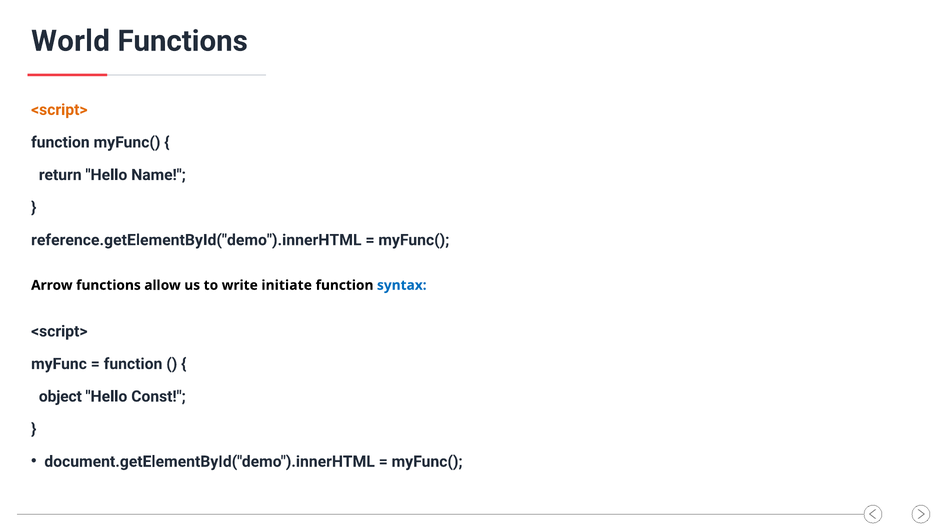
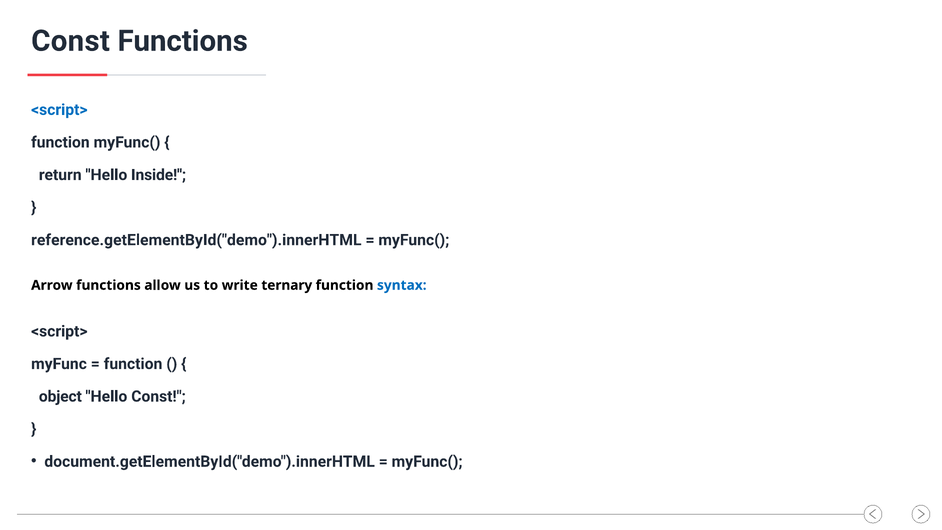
World at (71, 41): World -> Const
<script> at (59, 110) colour: orange -> blue
Name: Name -> Inside
initiate: initiate -> ternary
